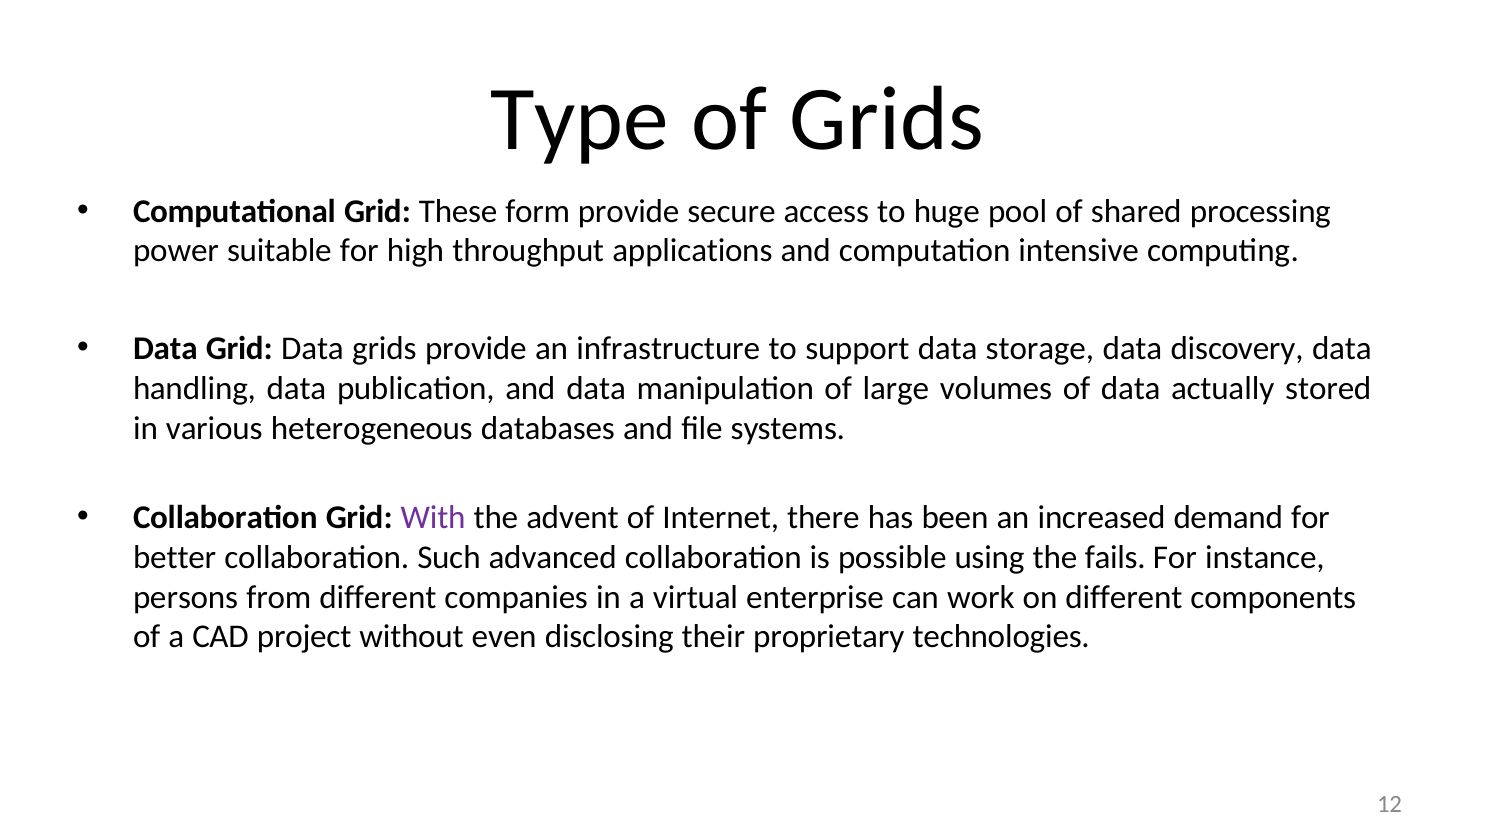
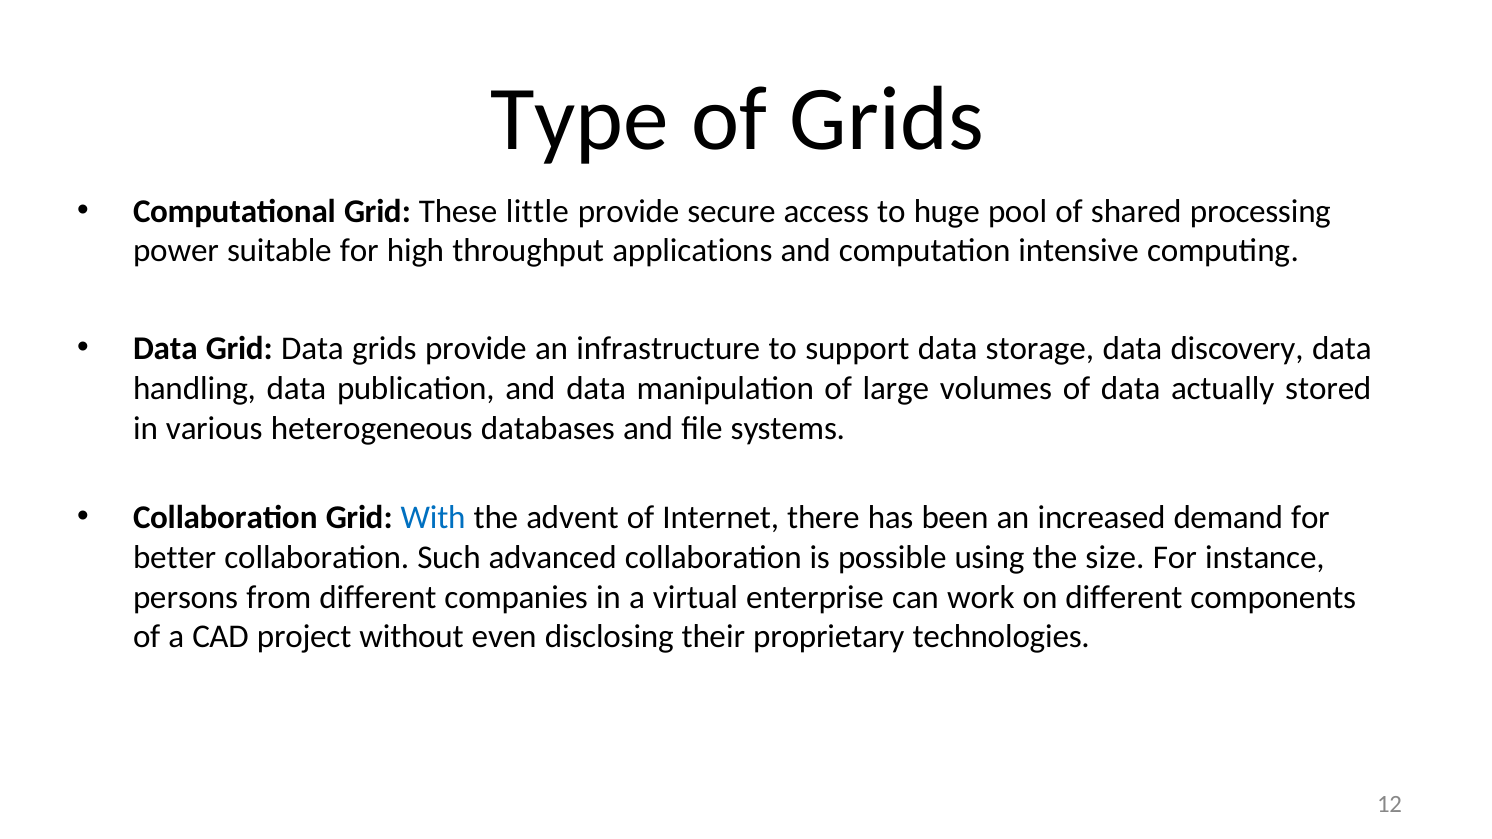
form: form -> little
With colour: purple -> blue
fails: fails -> size
